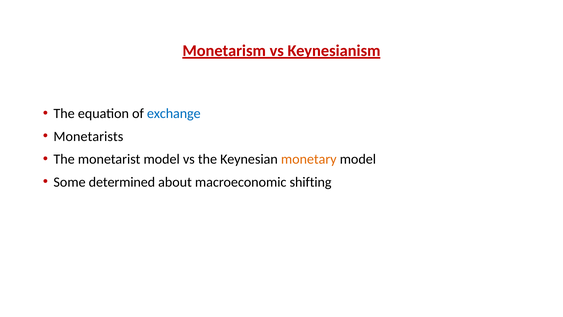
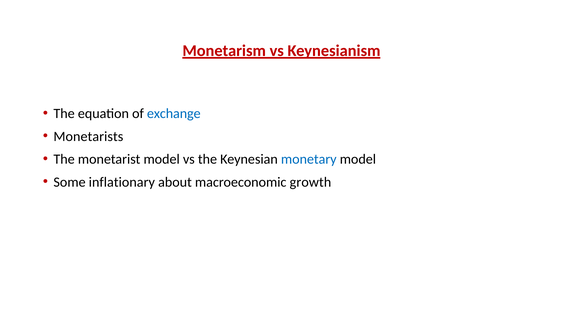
monetary colour: orange -> blue
determined: determined -> inflationary
shifting: shifting -> growth
